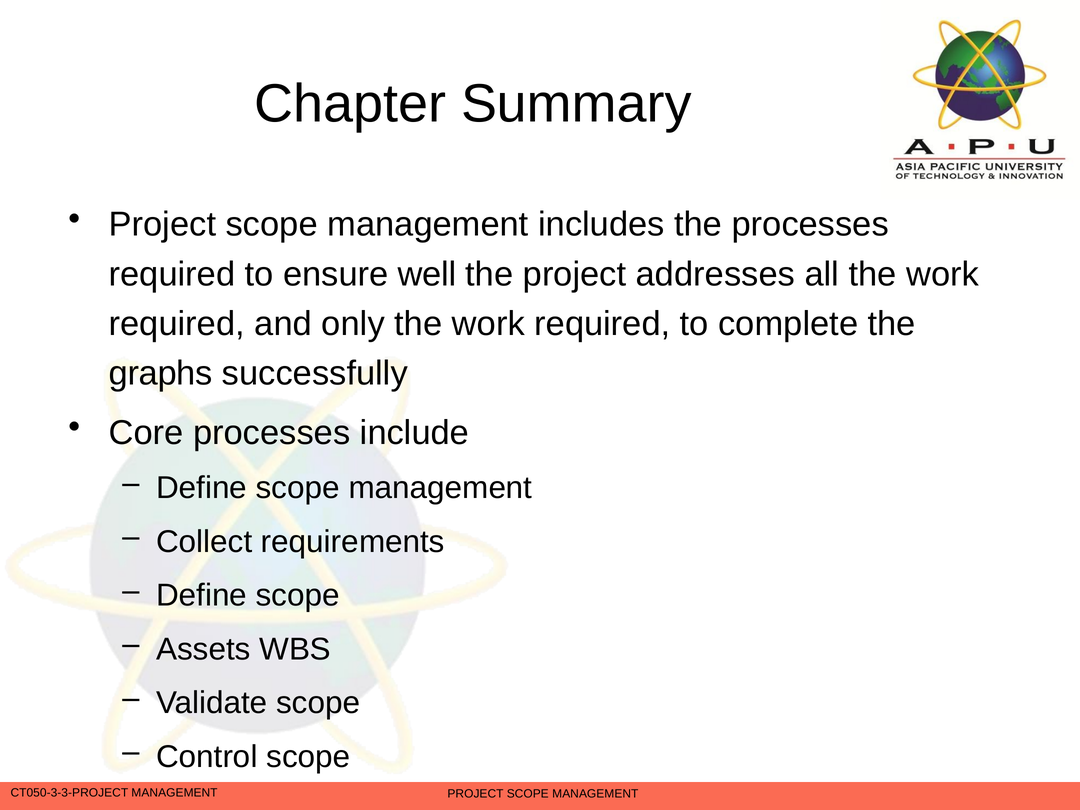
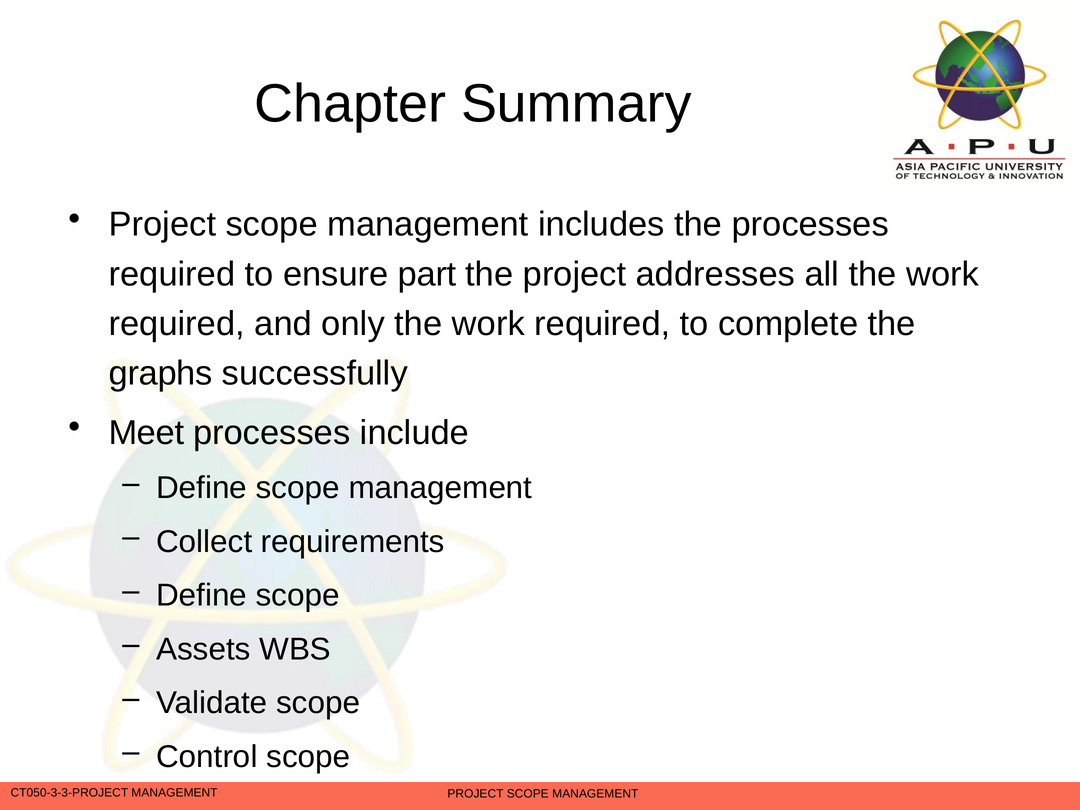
well: well -> part
Core: Core -> Meet
